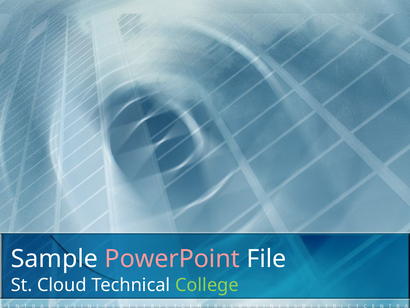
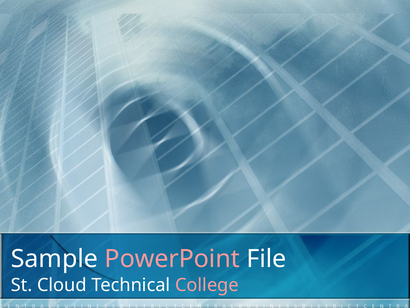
College colour: light green -> pink
